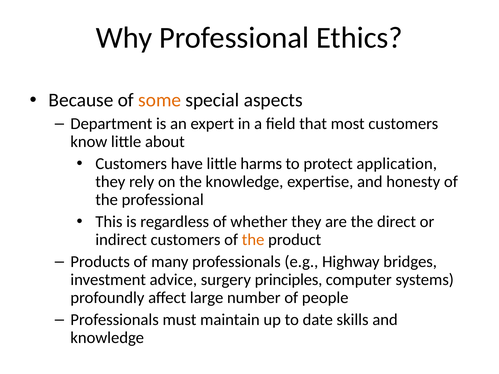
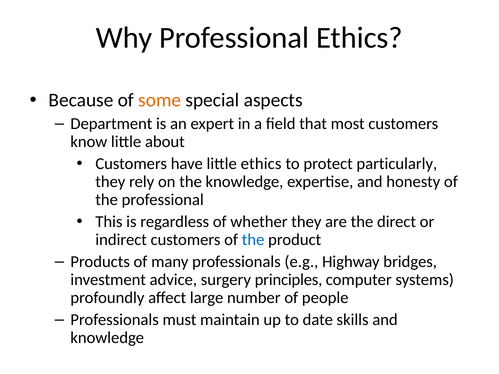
little harms: harms -> ethics
application: application -> particularly
the at (253, 240) colour: orange -> blue
